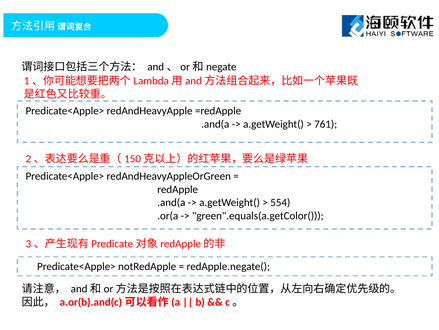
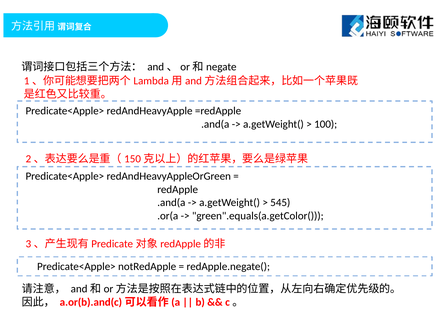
761: 761 -> 100
554: 554 -> 545
